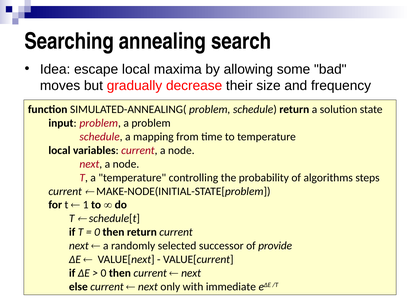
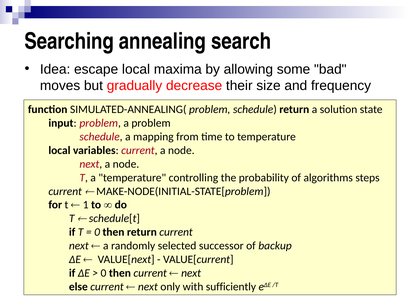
provide: provide -> backup
immediate: immediate -> sufficiently
